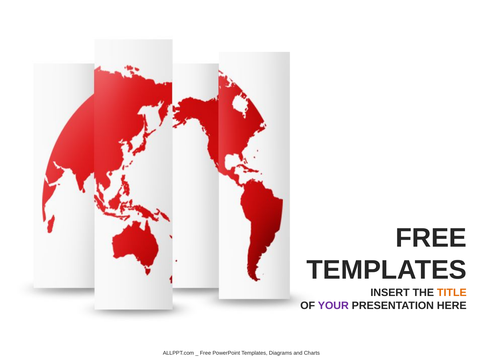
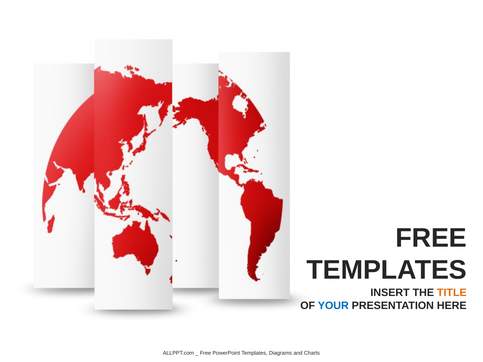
YOUR colour: purple -> blue
